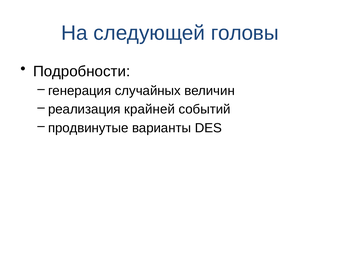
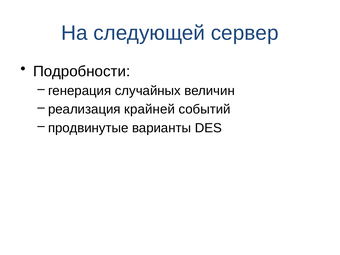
головы: головы -> сервер
